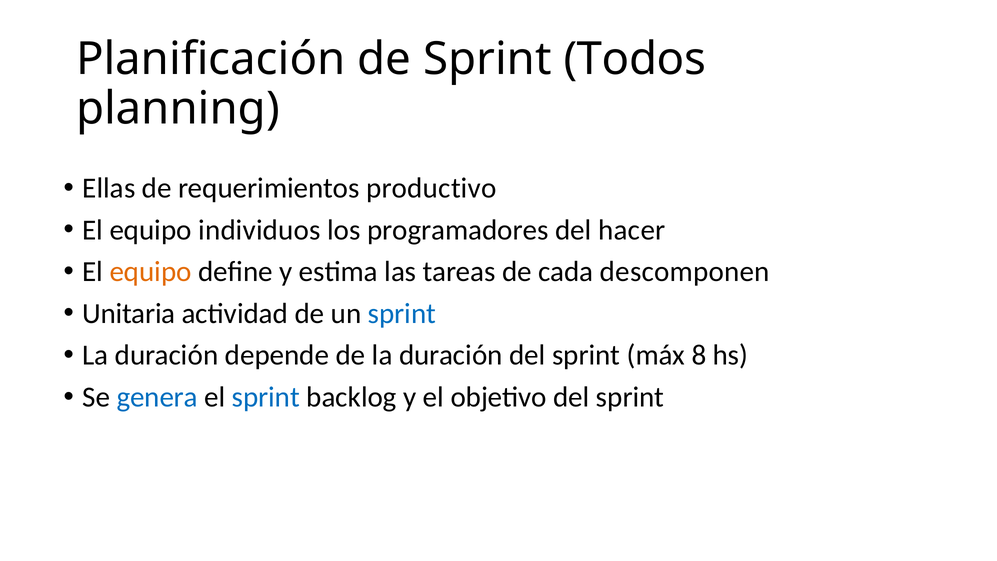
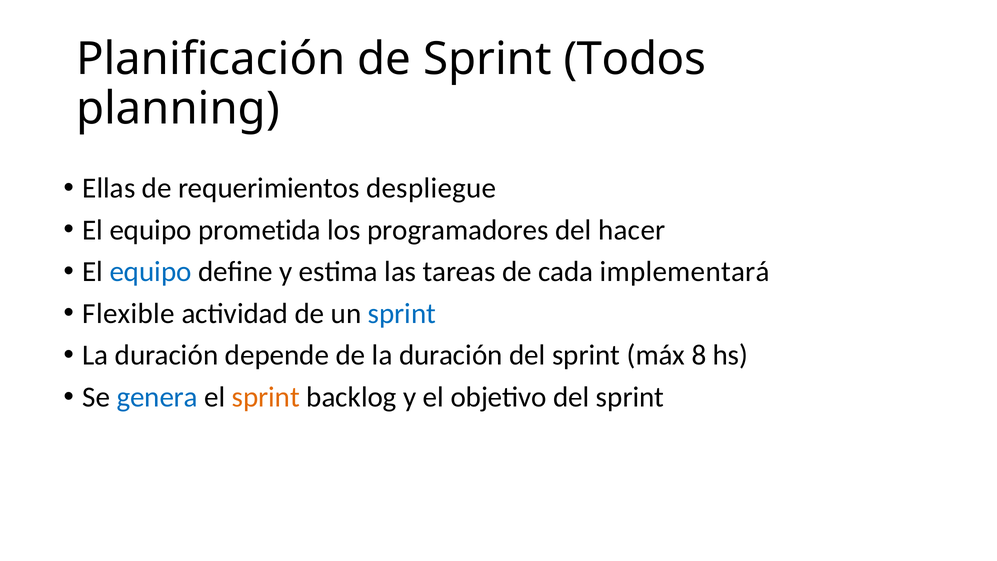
productivo: productivo -> despliegue
individuos: individuos -> prometida
equipo at (151, 272) colour: orange -> blue
descomponen: descomponen -> implementará
Unitaria: Unitaria -> Flexible
sprint at (266, 397) colour: blue -> orange
